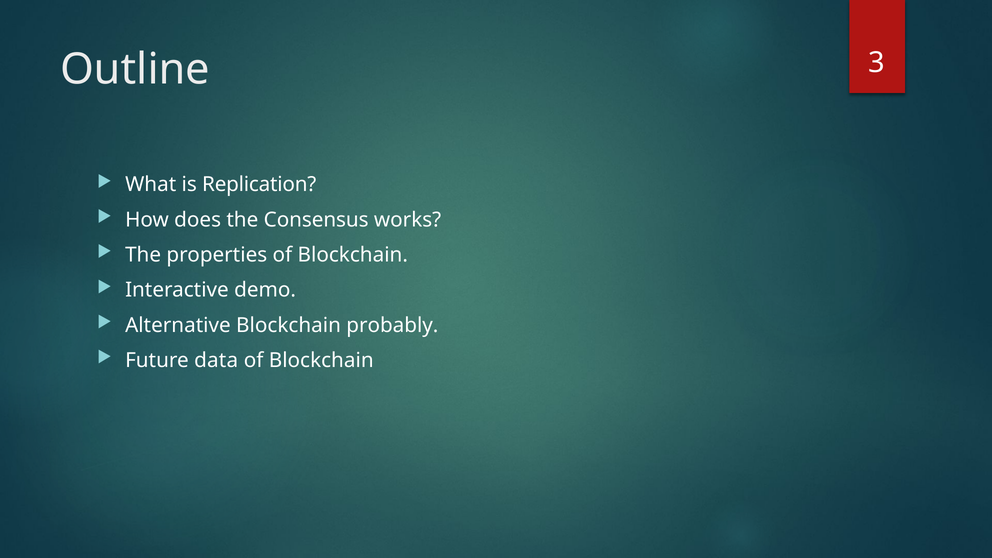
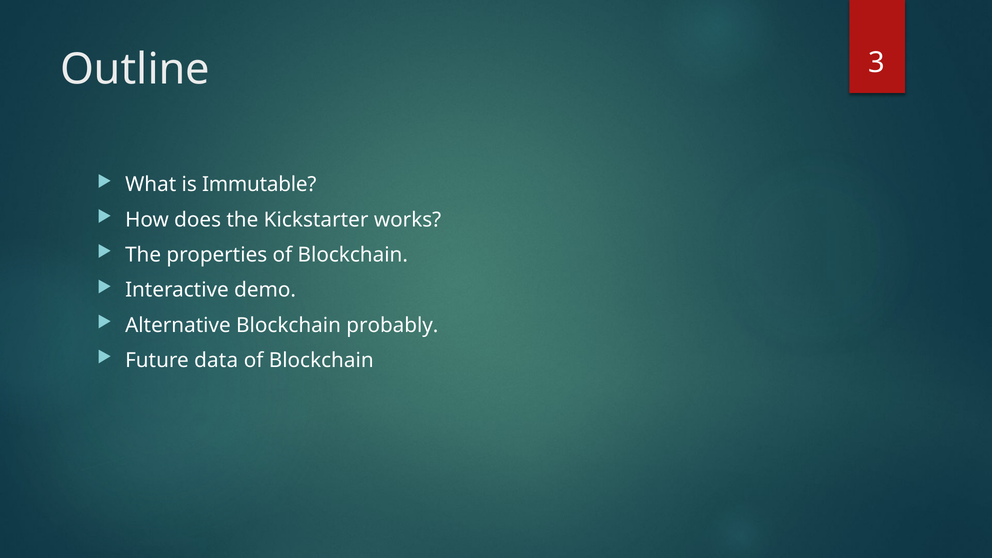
Replication: Replication -> Immutable
Consensus: Consensus -> Kickstarter
